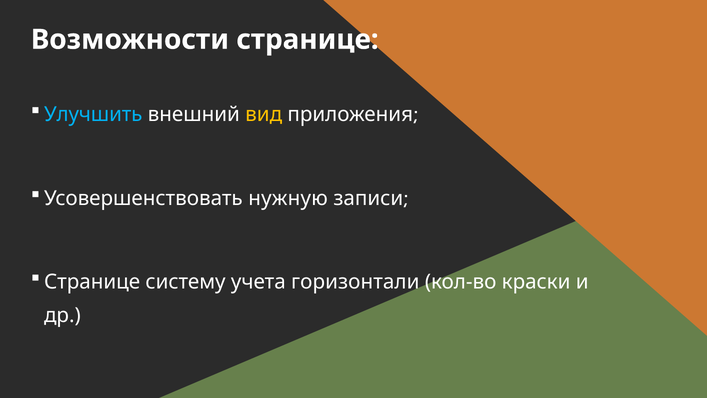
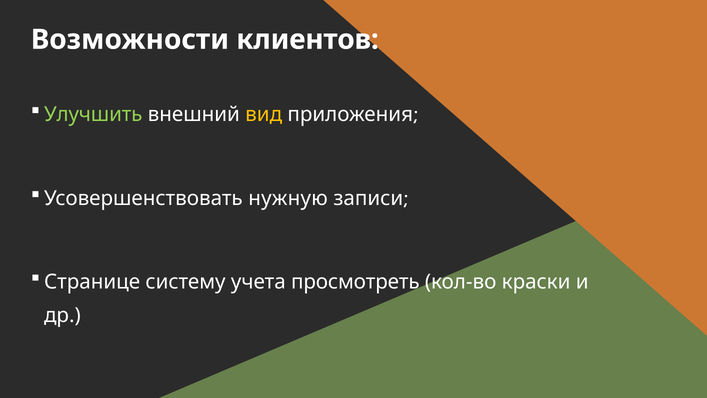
Возможности странице: странице -> клиентов
Улучшить colour: light blue -> light green
горизонтали: горизонтали -> просмотреть
